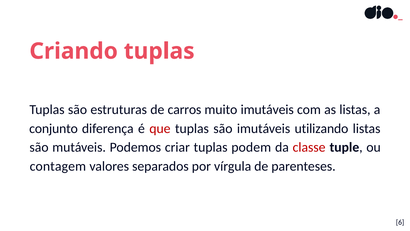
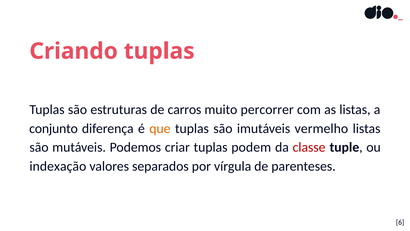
muito imutáveis: imutáveis -> percorrer
que colour: red -> orange
utilizando: utilizando -> vermelho
contagem: contagem -> indexação
